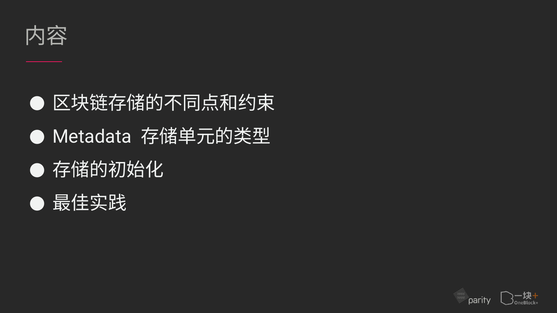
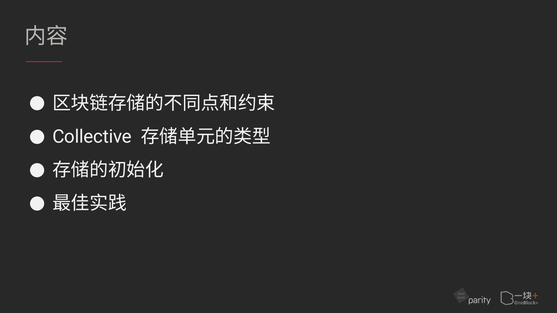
Metadata: Metadata -> Collective
